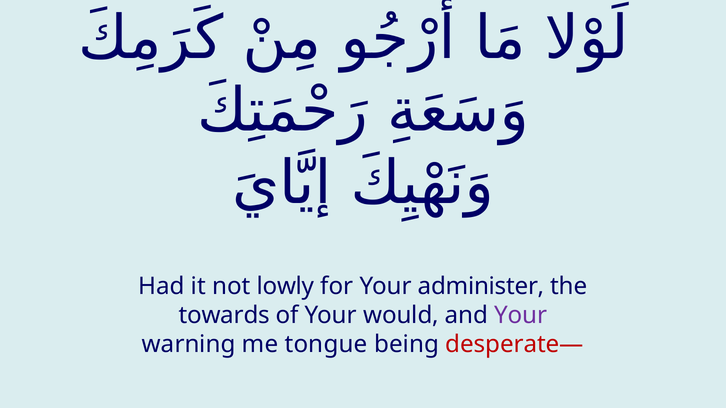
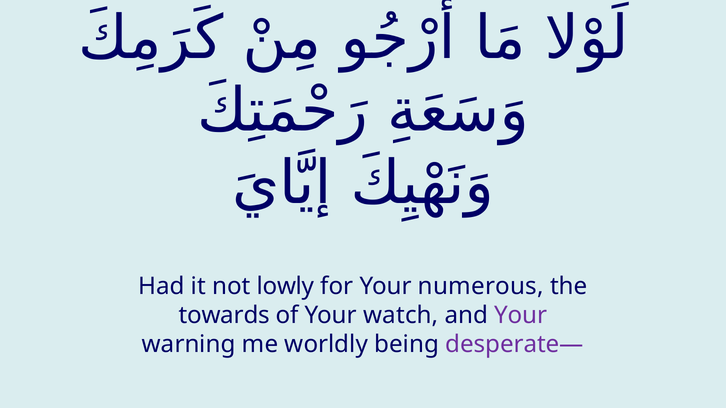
administer: administer -> numerous
would: would -> watch
tongue: tongue -> worldly
desperate— colour: red -> purple
